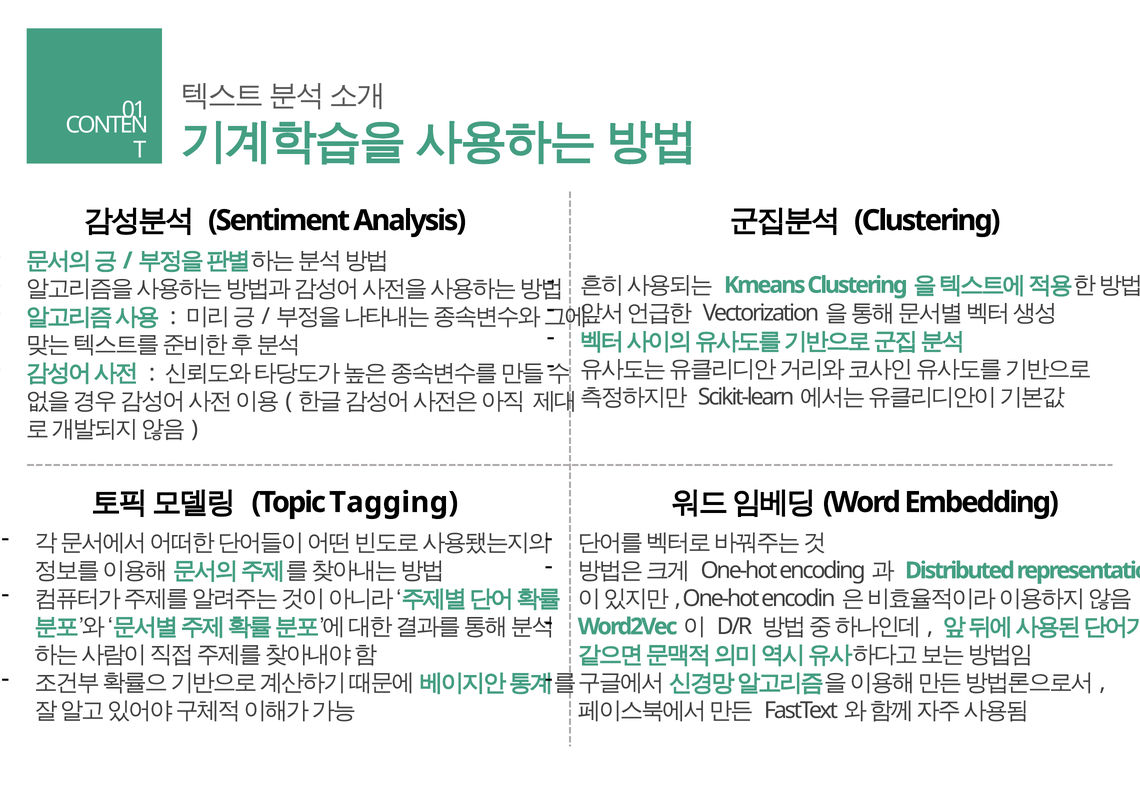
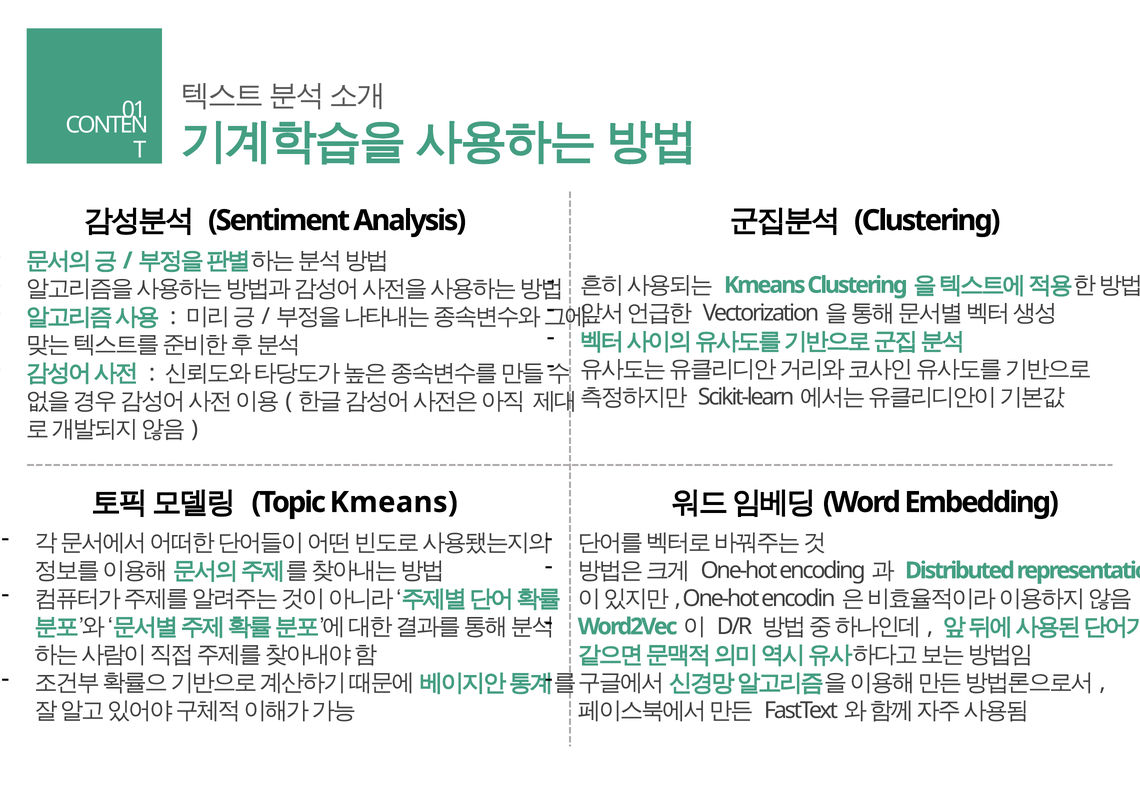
Topic Tagging: Tagging -> Kmeans
